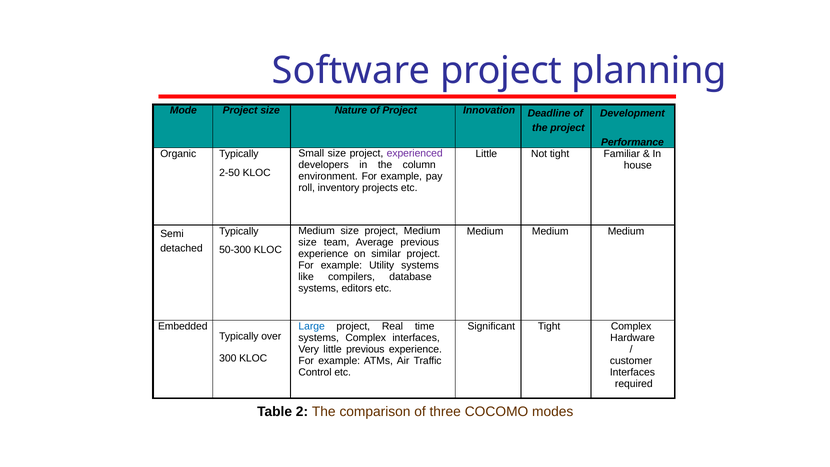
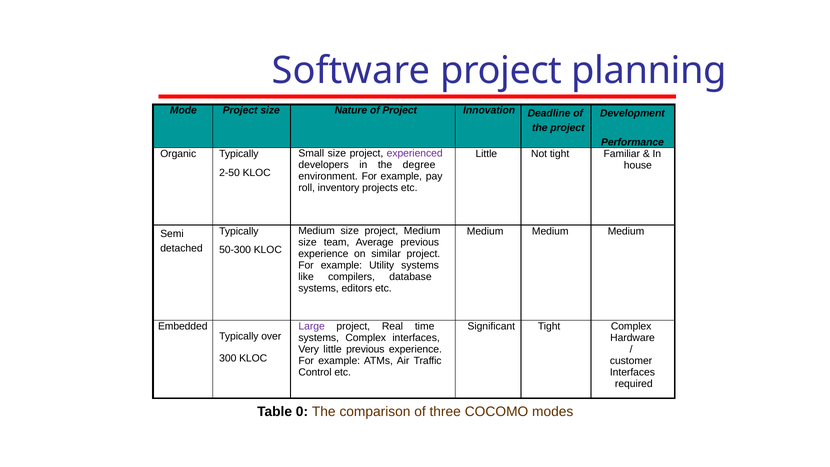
column: column -> degree
Large colour: blue -> purple
2: 2 -> 0
